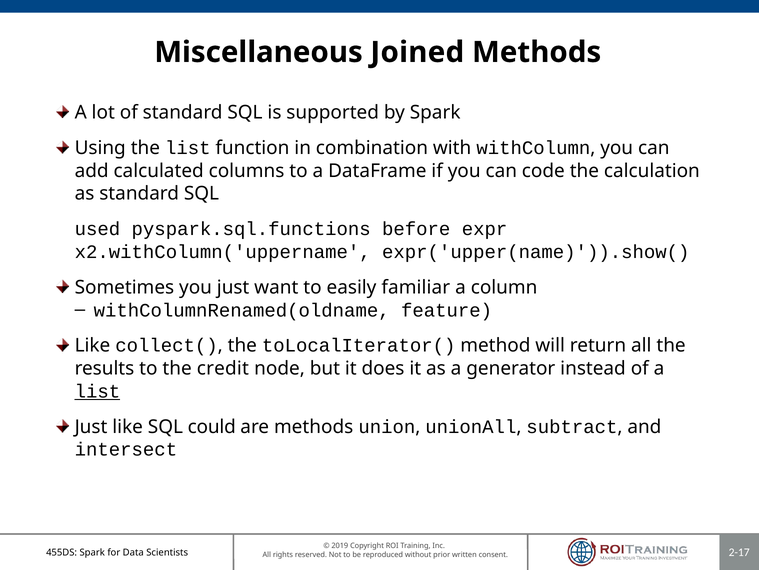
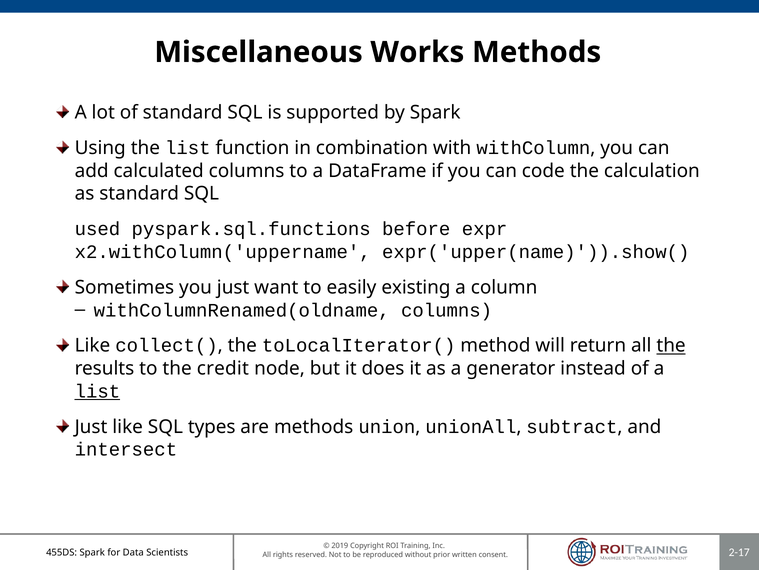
Joined: Joined -> Works
familiar: familiar -> existing
withColumnRenamed(oldname feature: feature -> columns
the at (671, 345) underline: none -> present
could: could -> types
